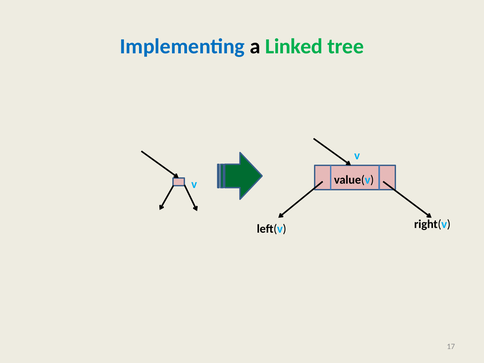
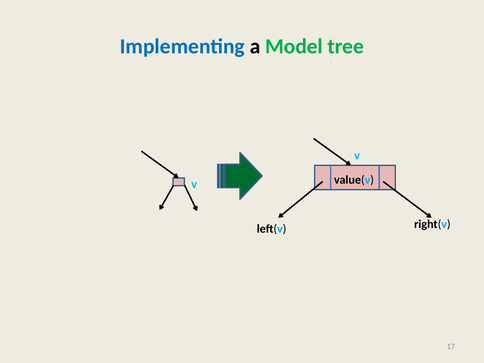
Linked: Linked -> Model
